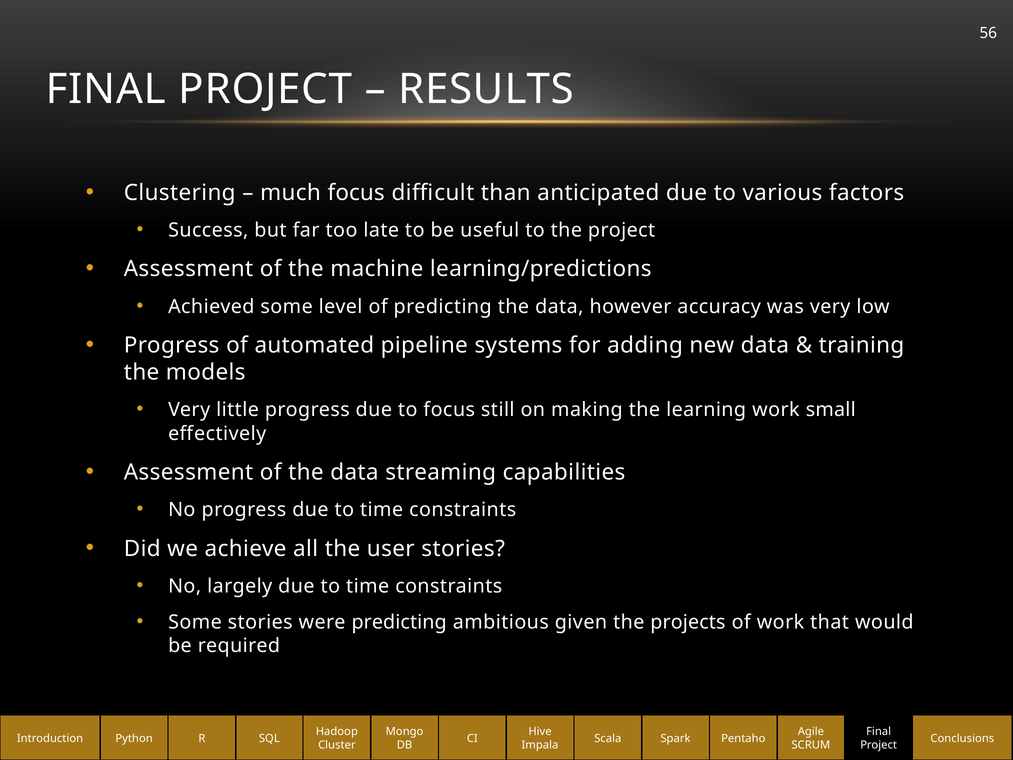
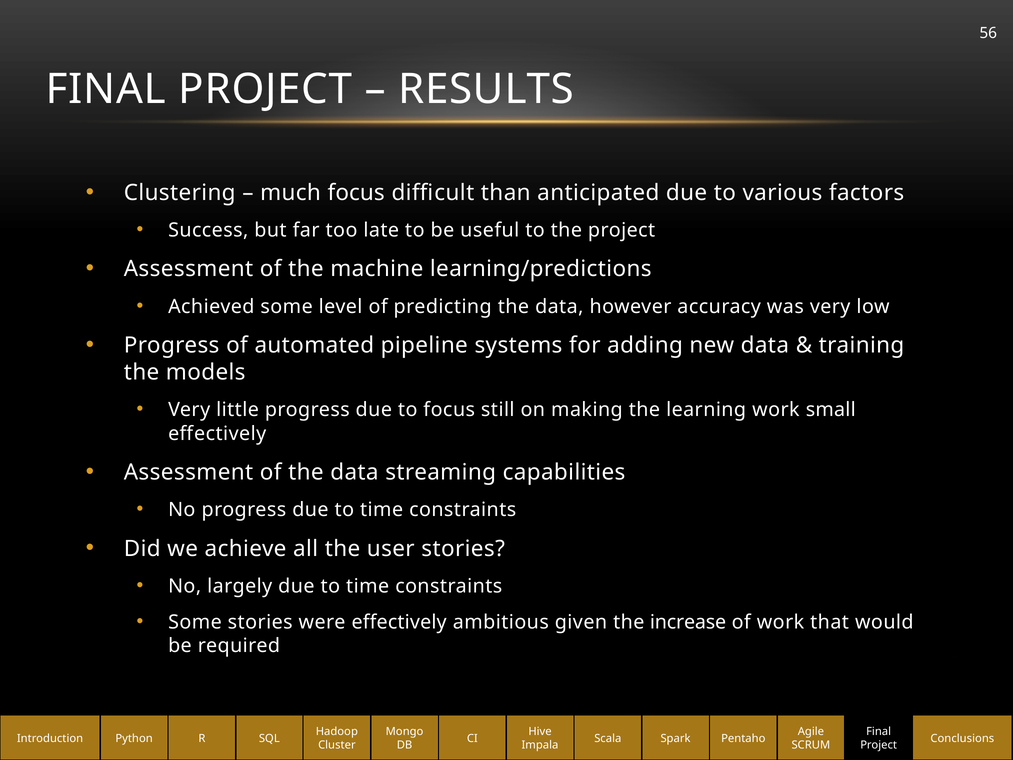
were predicting: predicting -> effectively
projects: projects -> increase
